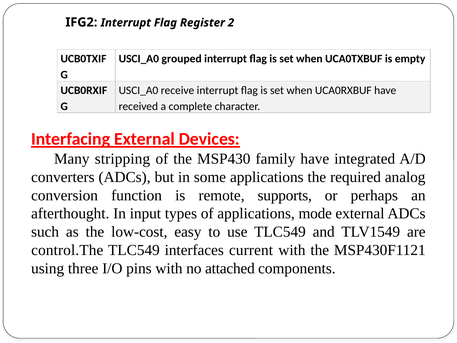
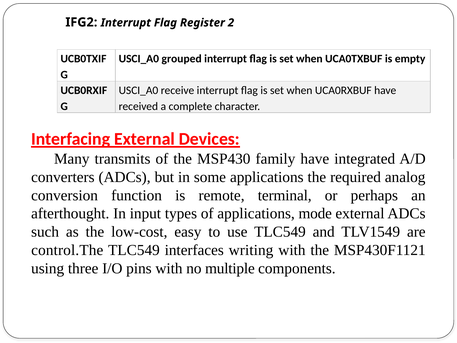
stripping: stripping -> transmits
supports: supports -> terminal
current: current -> writing
attached: attached -> multiple
